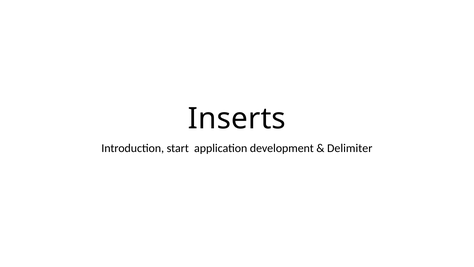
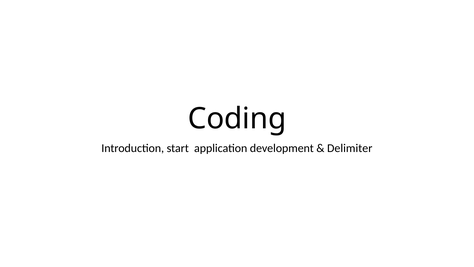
Inserts: Inserts -> Coding
